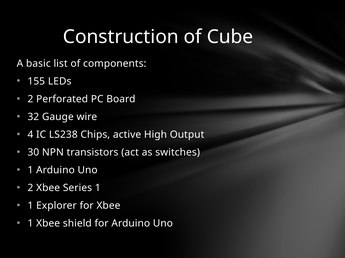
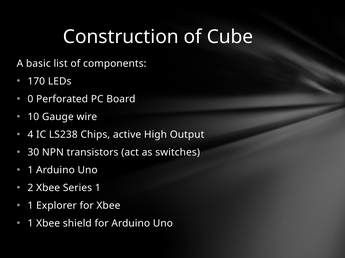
155: 155 -> 170
2 at (30, 99): 2 -> 0
32: 32 -> 10
